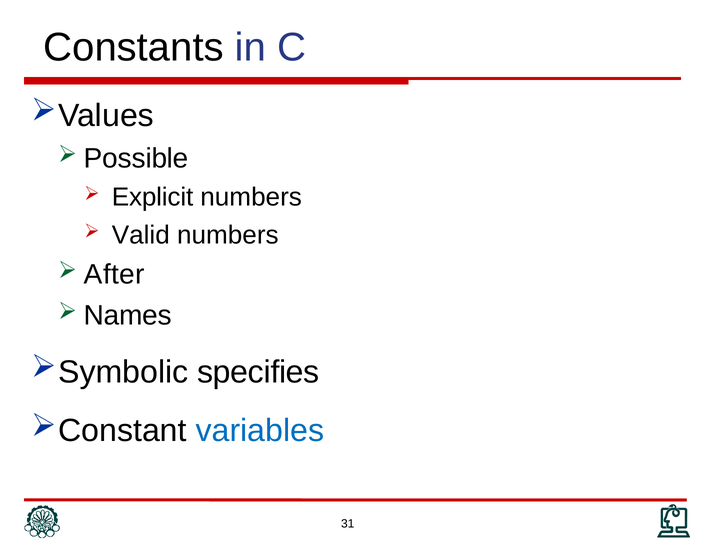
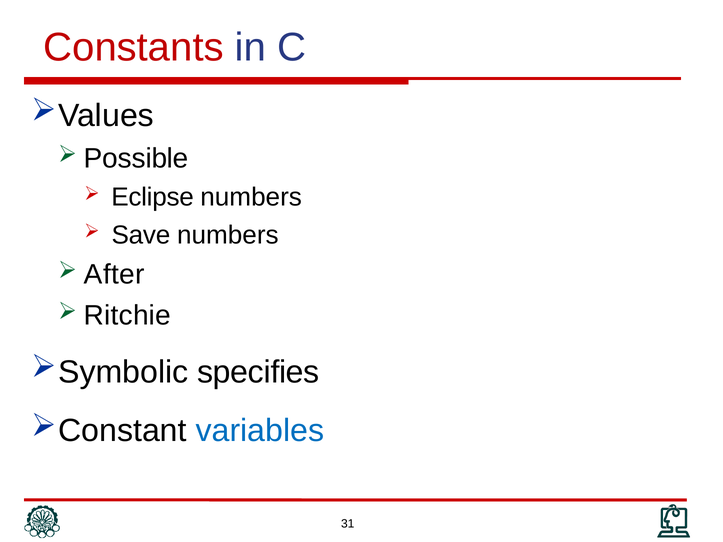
Constants colour: black -> red
Explicit: Explicit -> Eclipse
Valid: Valid -> Save
Names: Names -> Ritchie
